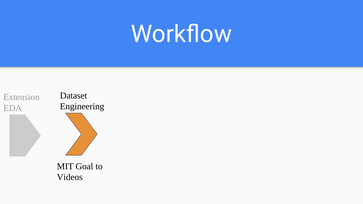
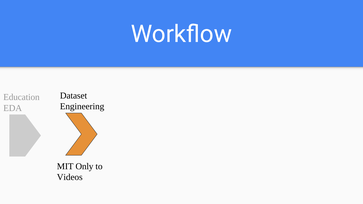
Extension: Extension -> Education
Goal: Goal -> Only
